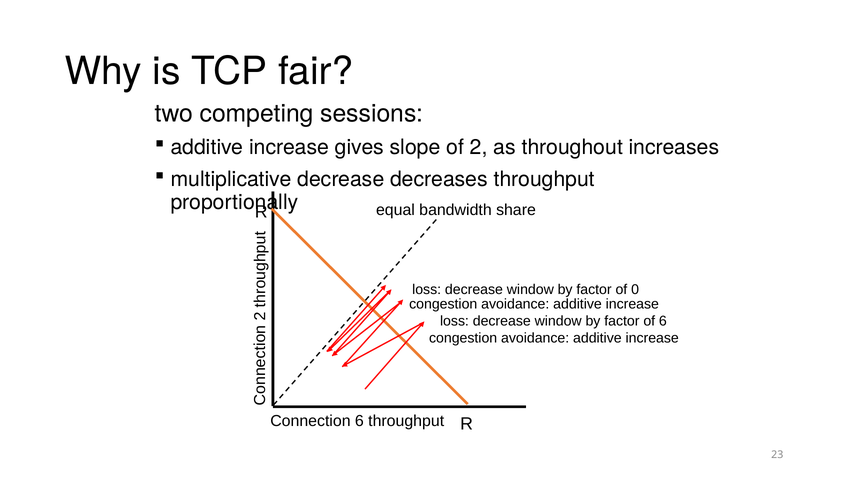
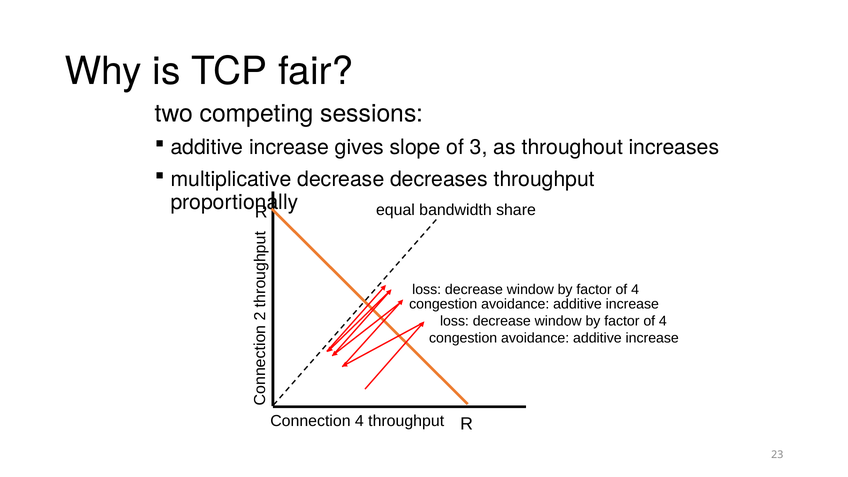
of 2: 2 -> 3
0 at (635, 290): 0 -> 4
6 at (663, 321): 6 -> 4
Connection 6: 6 -> 4
